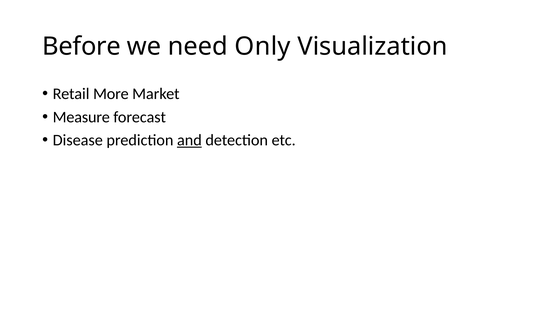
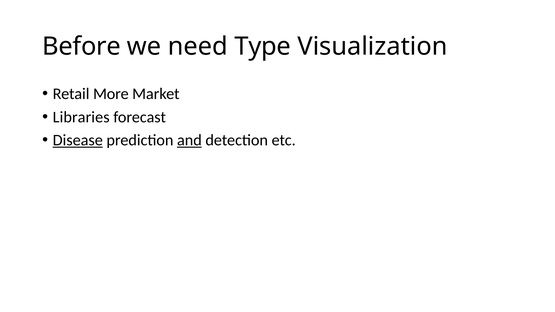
Only: Only -> Type
Measure: Measure -> Libraries
Disease underline: none -> present
